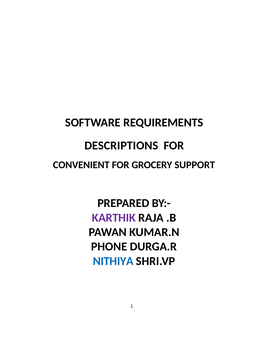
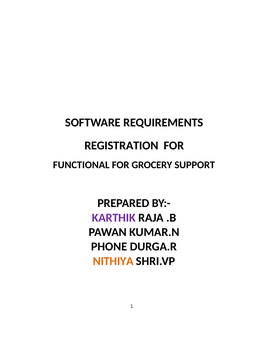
DESCRIPTIONS: DESCRIPTIONS -> REGISTRATION
CONVENIENT: CONVENIENT -> FUNCTIONAL
NITHIYA colour: blue -> orange
